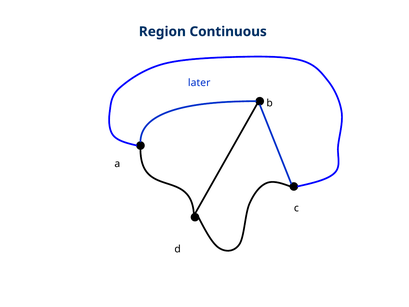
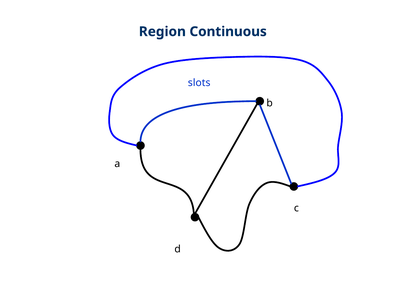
later: later -> slots
